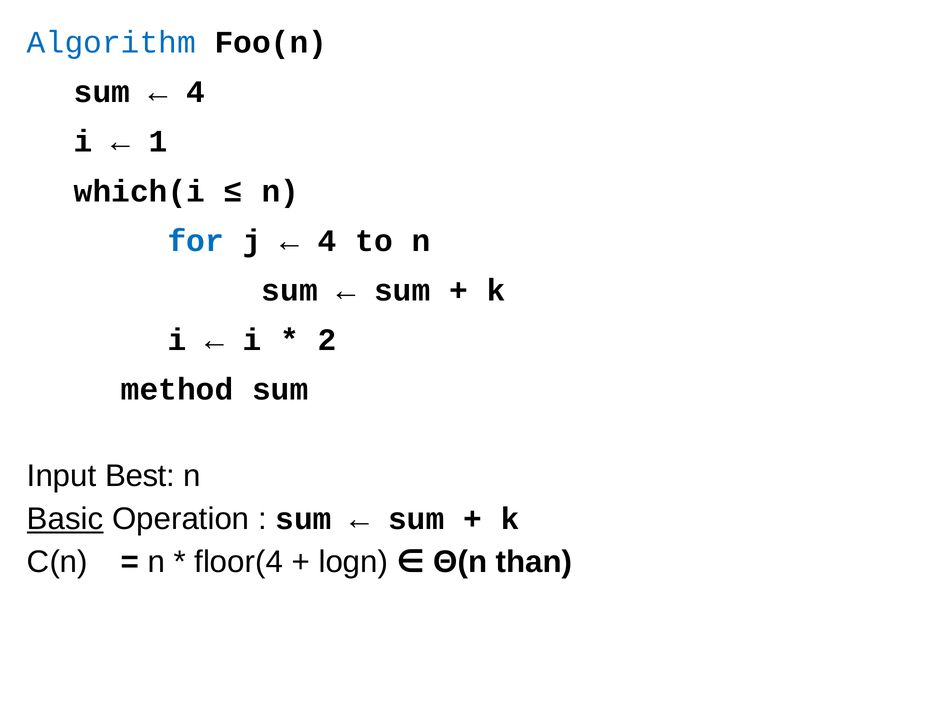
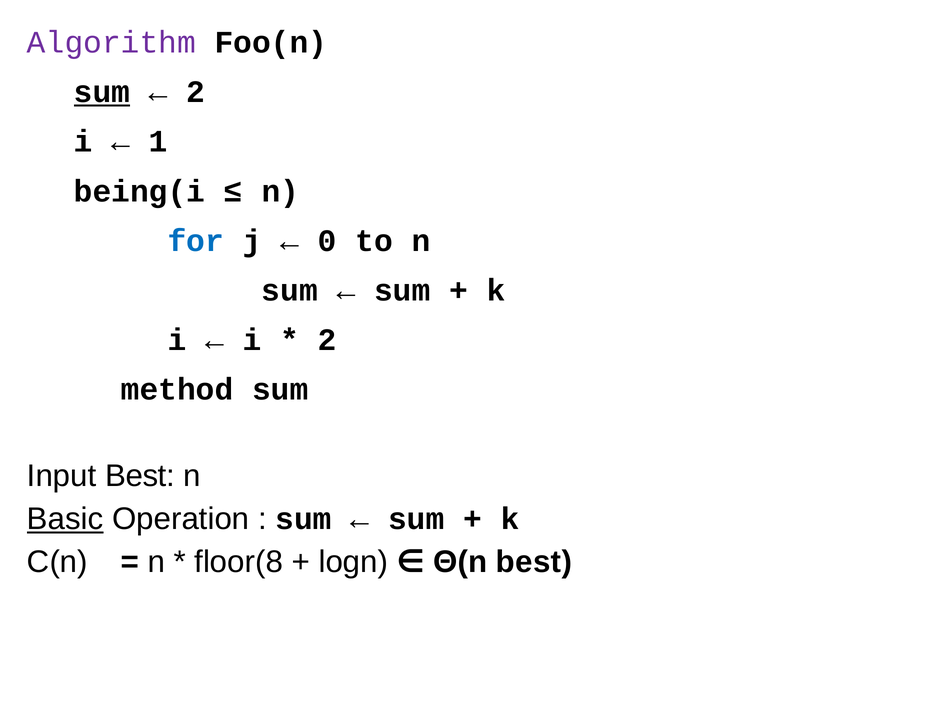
Algorithm colour: blue -> purple
sum at (102, 92) underline: none -> present
4 at (196, 92): 4 -> 2
which(i: which(i -> being(i
4 at (327, 241): 4 -> 0
floor(4: floor(4 -> floor(8
Θ(n than: than -> best
